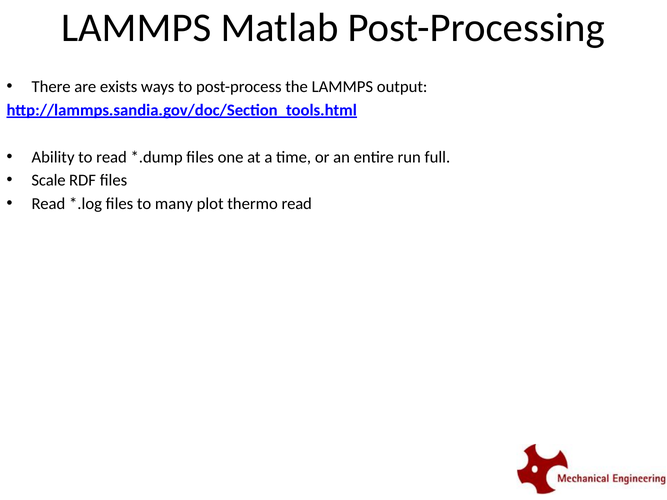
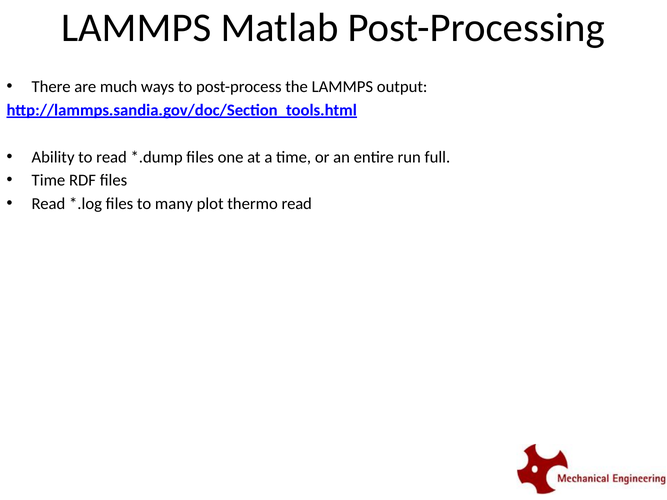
exists: exists -> much
Scale at (49, 180): Scale -> Time
